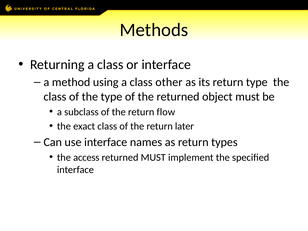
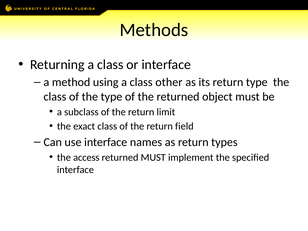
flow: flow -> limit
later: later -> field
